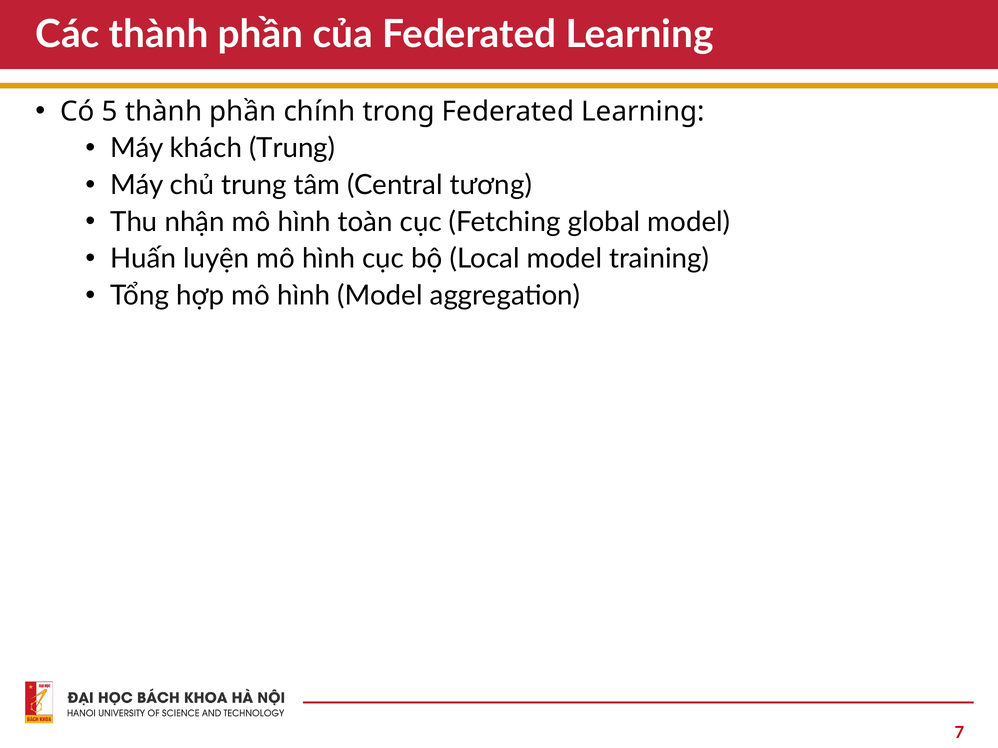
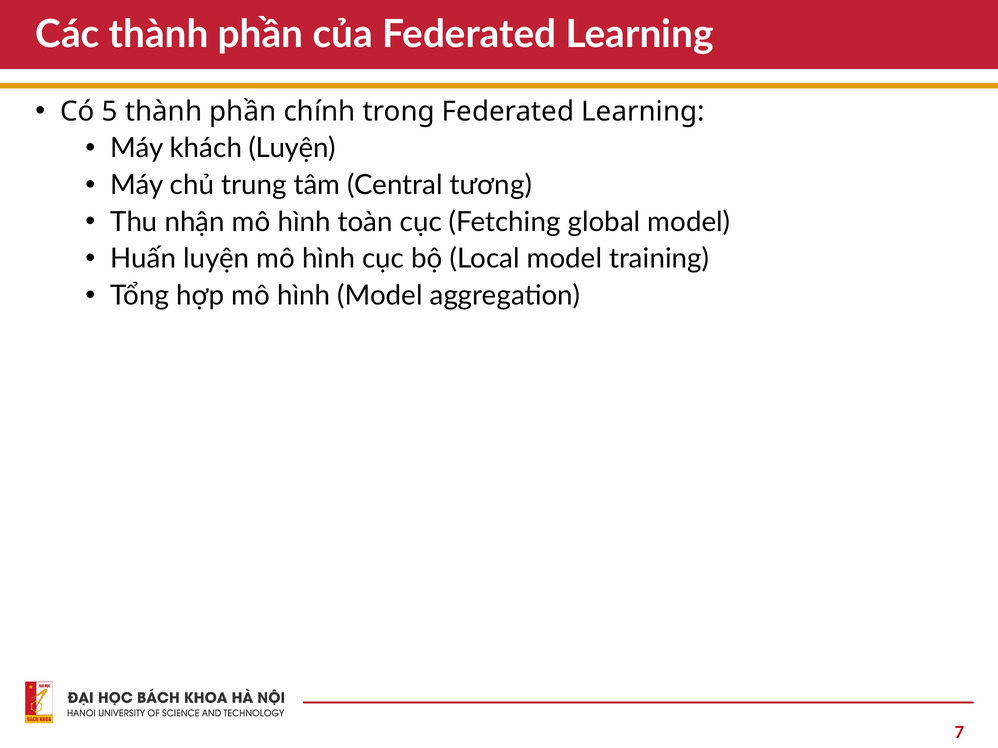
khách Trung: Trung -> Luyện
